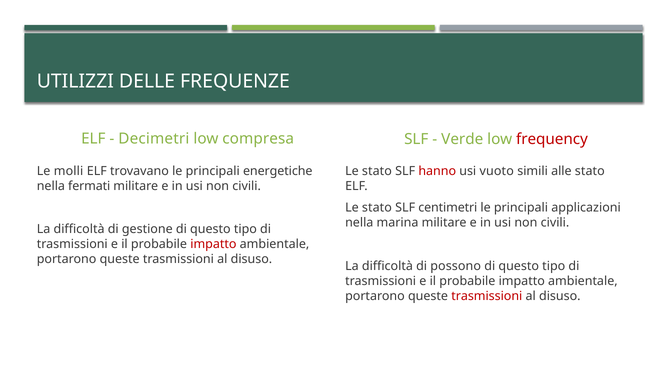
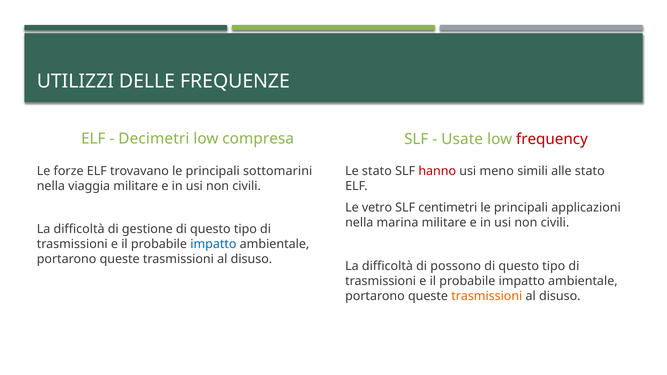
Verde: Verde -> Usate
molli: molli -> forze
energetiche: energetiche -> sottomarini
vuoto: vuoto -> meno
fermati: fermati -> viaggia
stato at (377, 208): stato -> vetro
impatto at (213, 244) colour: red -> blue
trasmissioni at (487, 296) colour: red -> orange
